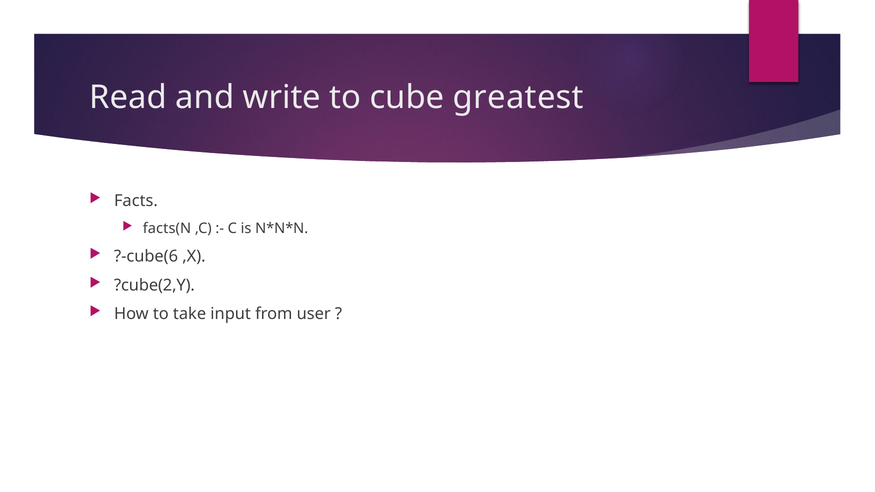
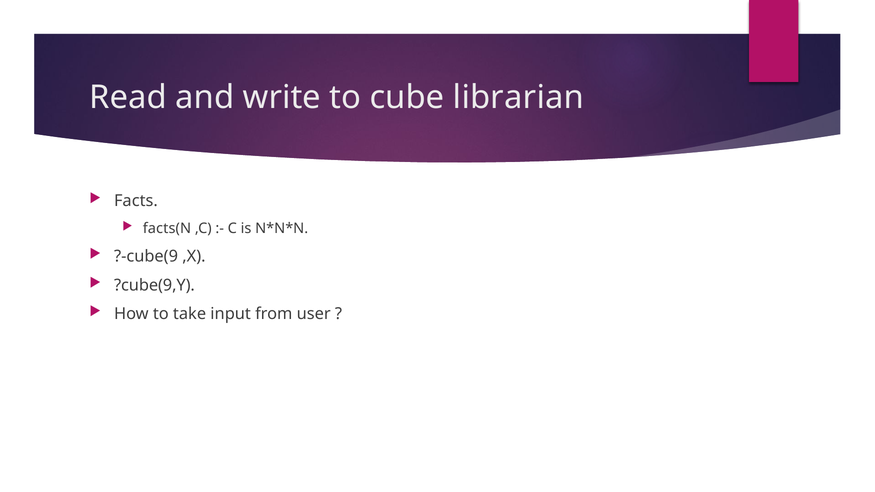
greatest: greatest -> librarian
?-cube(6: ?-cube(6 -> ?-cube(9
?cube(2,Y: ?cube(2,Y -> ?cube(9,Y
